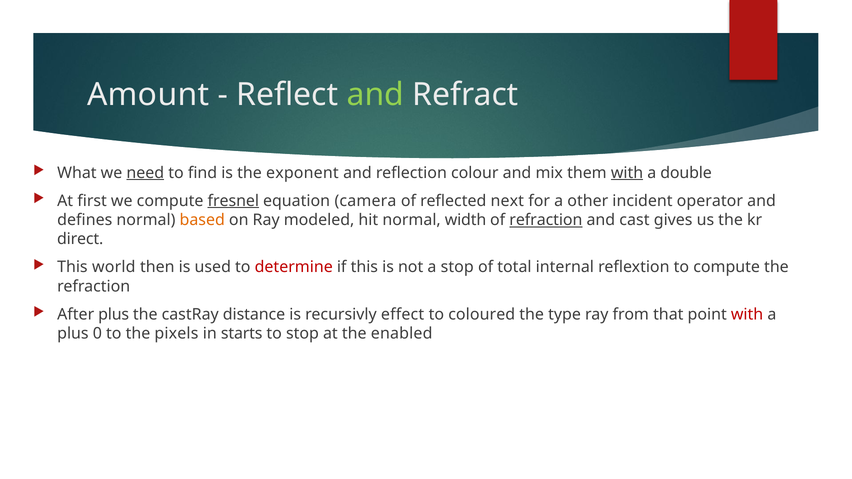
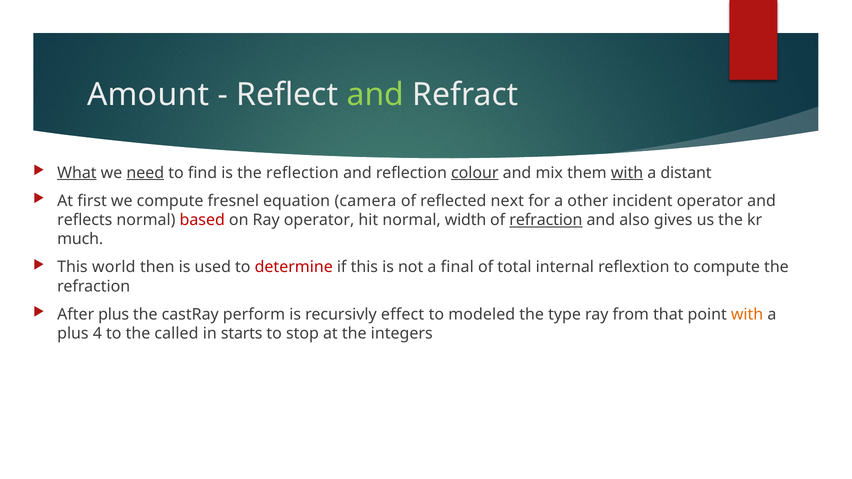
What underline: none -> present
the exponent: exponent -> reflection
colour underline: none -> present
double: double -> distant
fresnel underline: present -> none
defines: defines -> reflects
based colour: orange -> red
Ray modeled: modeled -> operator
cast: cast -> also
direct: direct -> much
a stop: stop -> final
distance: distance -> perform
coloured: coloured -> modeled
with at (747, 315) colour: red -> orange
0: 0 -> 4
pixels: pixels -> called
enabled: enabled -> integers
